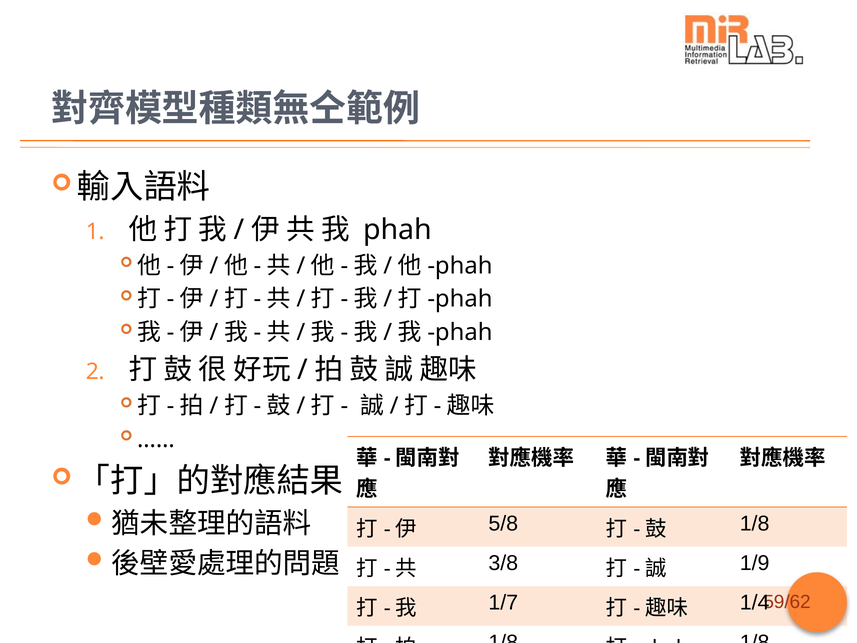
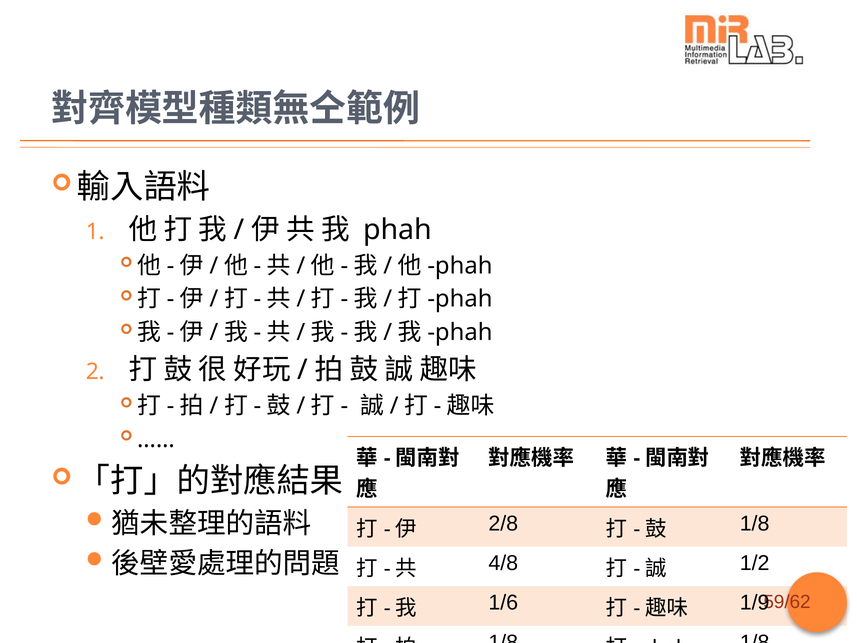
5/8: 5/8 -> 2/8
3/8: 3/8 -> 4/8
1/9: 1/9 -> 1/2
1/7: 1/7 -> 1/6
1/4: 1/4 -> 1/9
